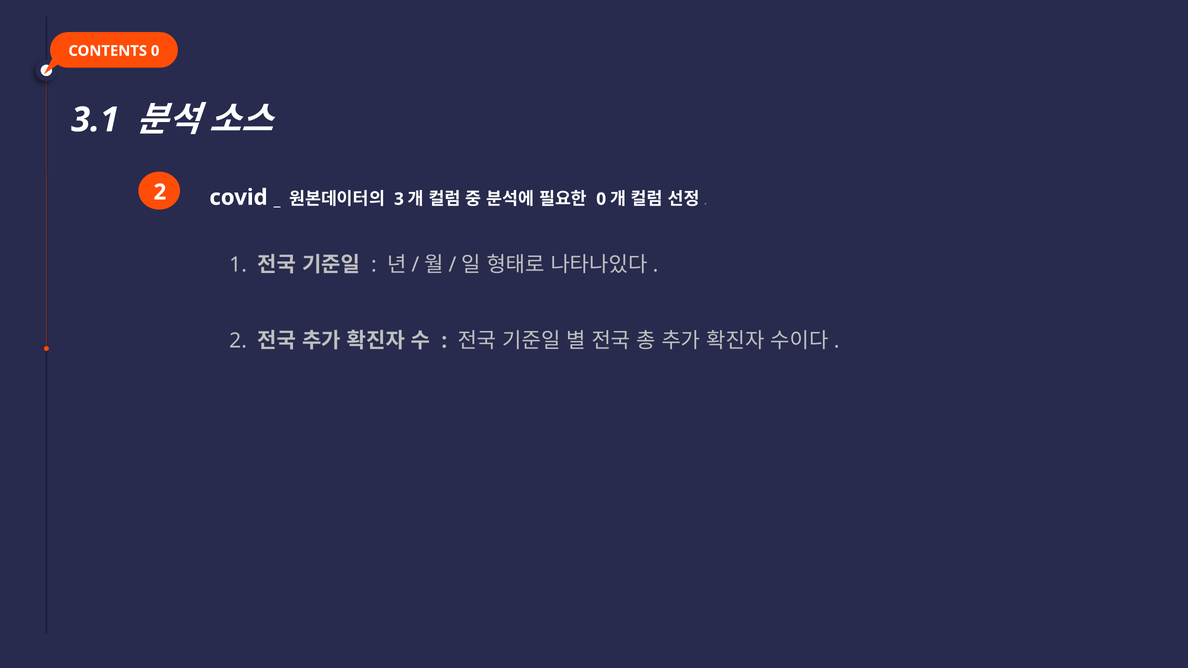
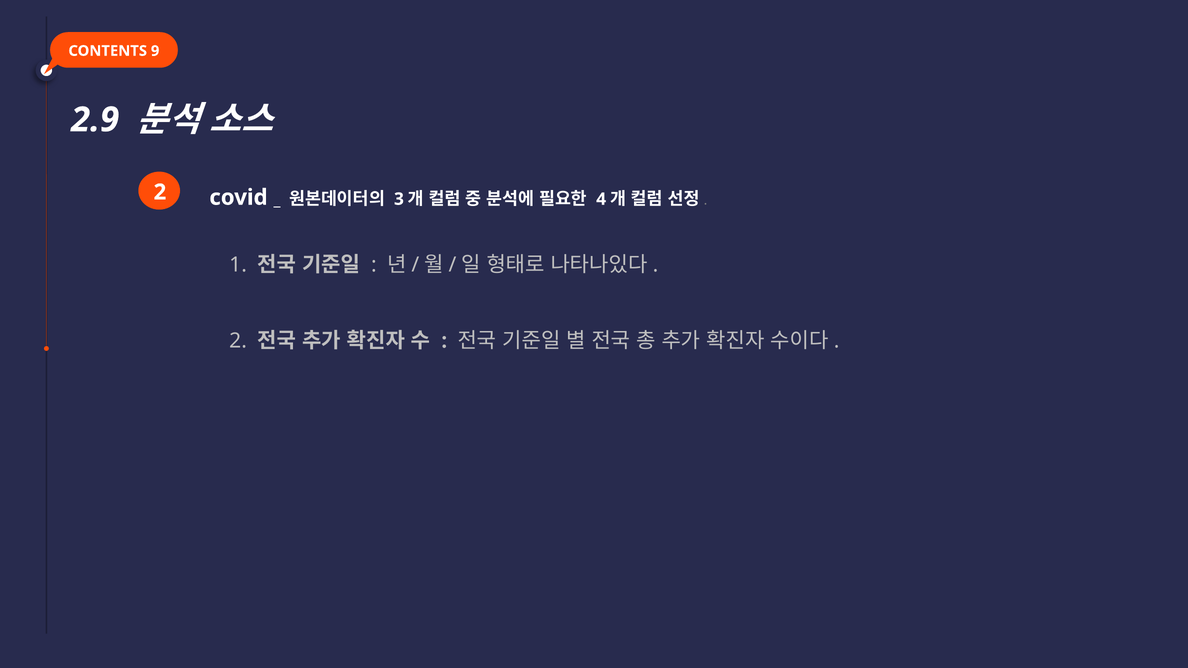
CONTENTS 0: 0 -> 9
3.1: 3.1 -> 2.9
0 at (601, 199): 0 -> 4
